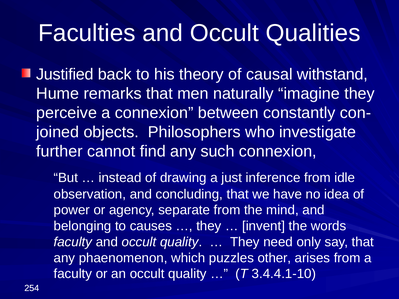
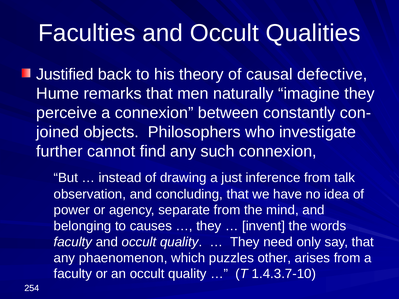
withstand: withstand -> defective
idle: idle -> talk
3.4.4.1-10: 3.4.4.1-10 -> 1.4.3.7-10
